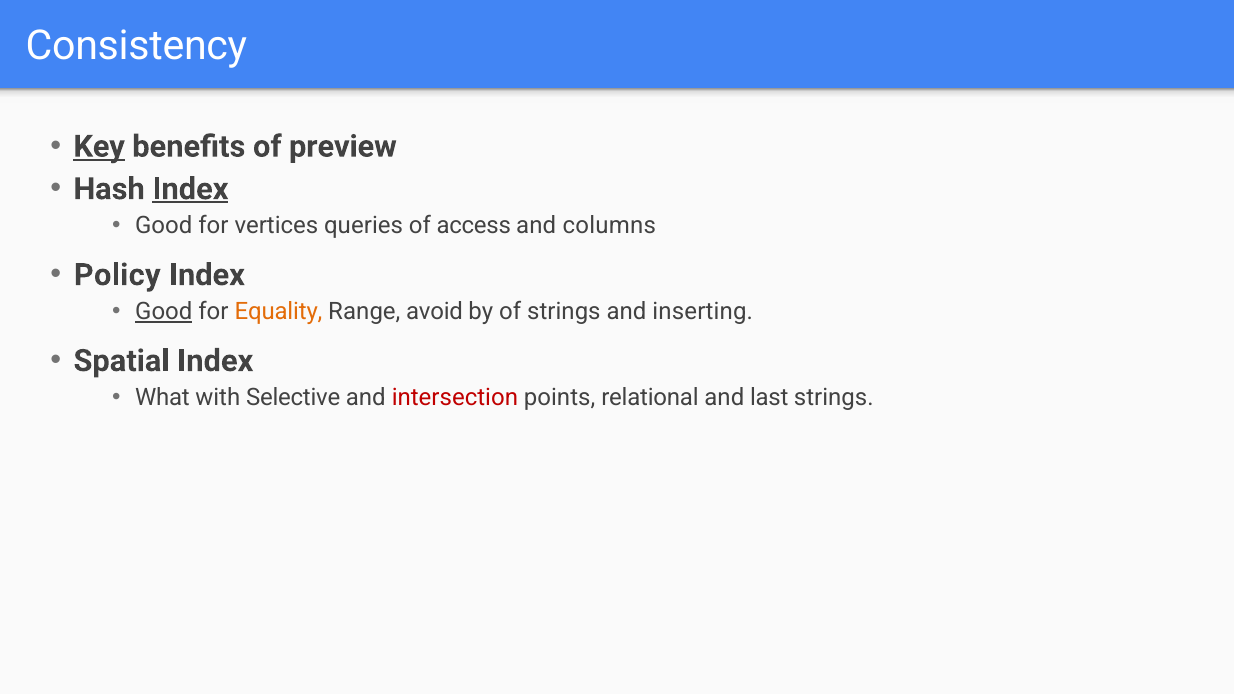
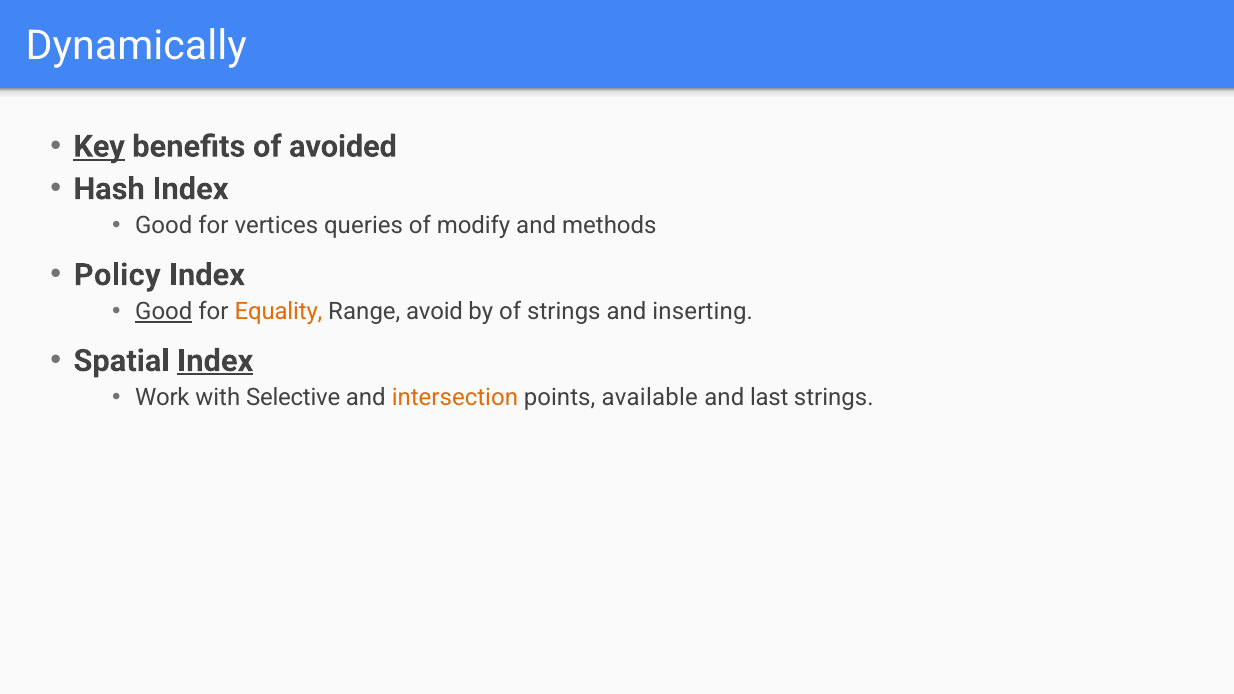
Consistency: Consistency -> Dynamically
preview: preview -> avoided
Index at (190, 189) underline: present -> none
access: access -> modify
columns: columns -> methods
Index at (215, 361) underline: none -> present
What: What -> Work
intersection colour: red -> orange
relational: relational -> available
